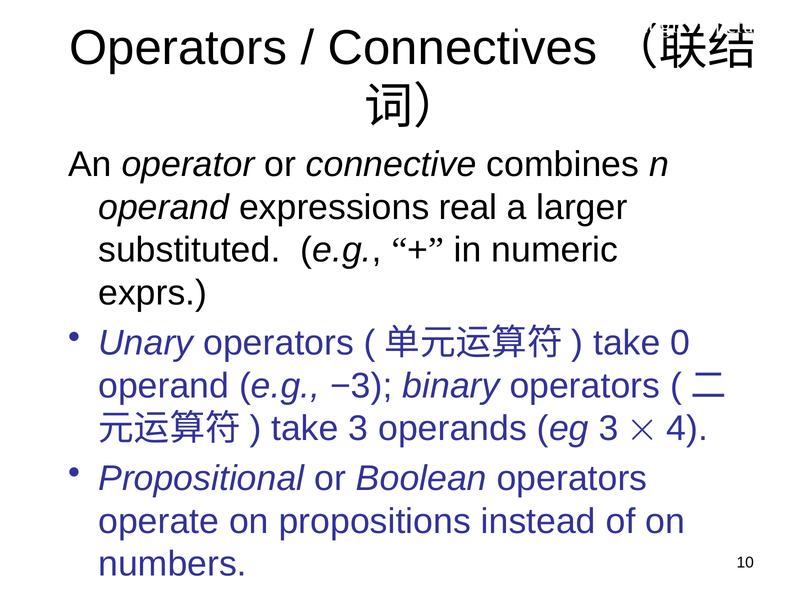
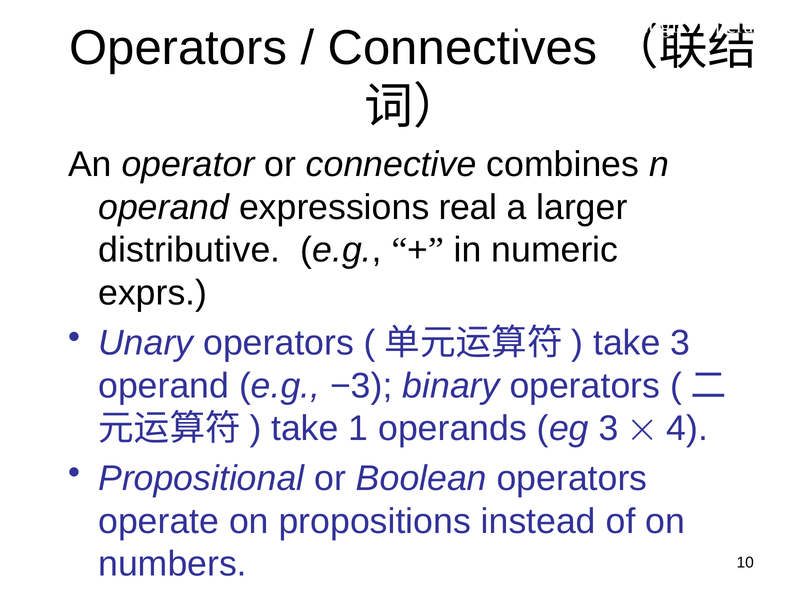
substituted: substituted -> distributive
take 0: 0 -> 3
take 3: 3 -> 1
